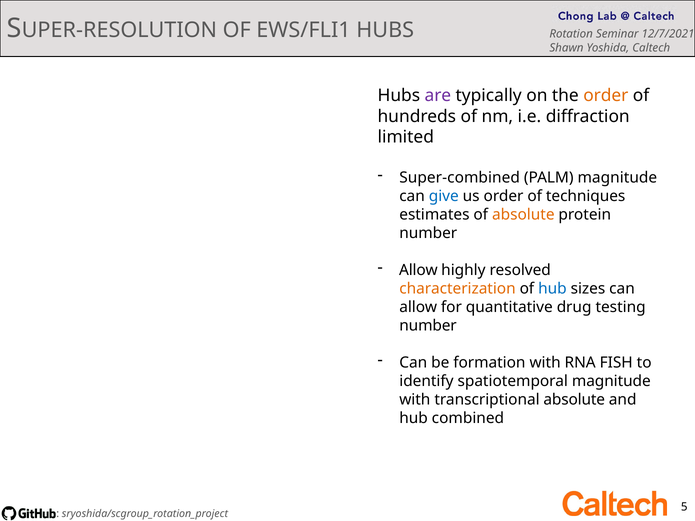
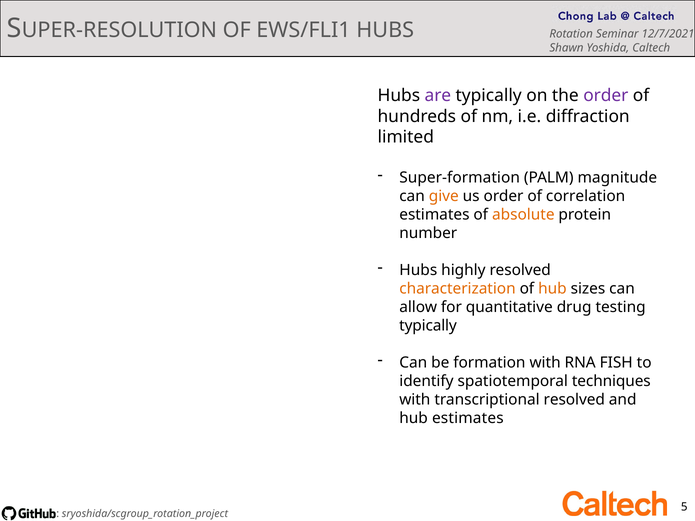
order at (606, 96) colour: orange -> purple
Super-combined: Super-combined -> Super-formation
give colour: blue -> orange
techniques: techniques -> correlation
Allow at (418, 270): Allow -> Hubs
hub at (552, 289) colour: blue -> orange
number at (428, 326): number -> typically
spatiotemporal magnitude: magnitude -> techniques
transcriptional absolute: absolute -> resolved
hub combined: combined -> estimates
